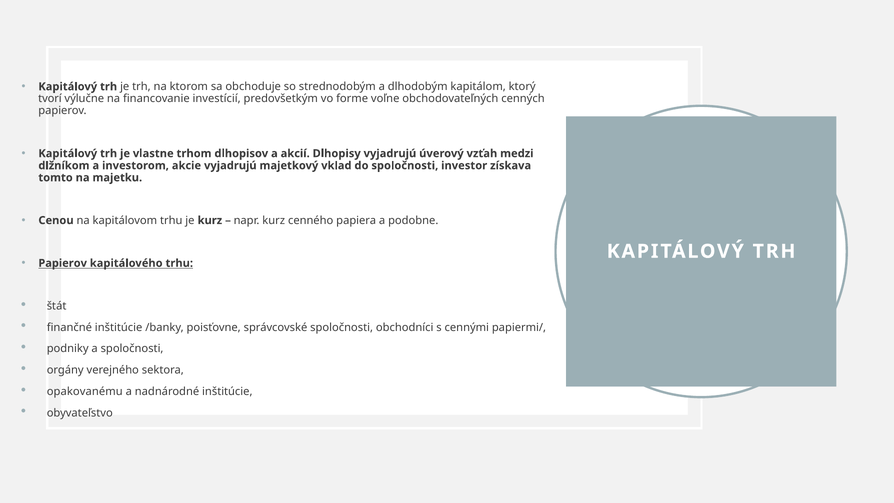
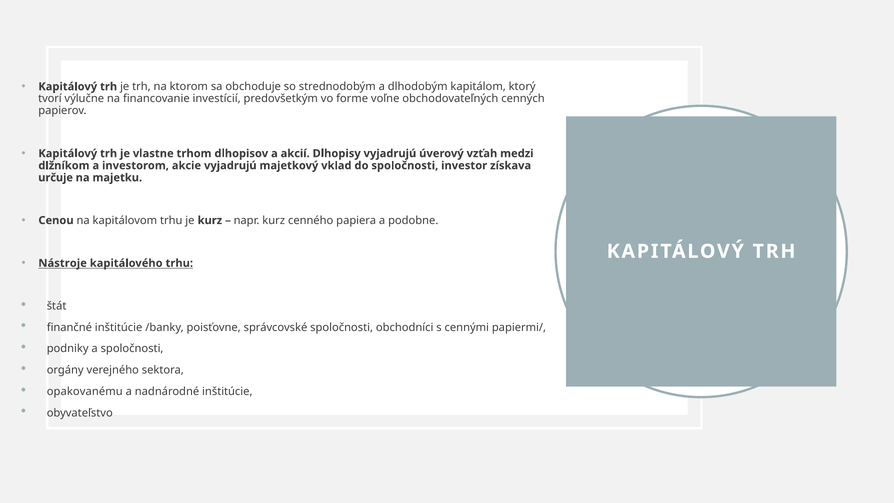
tomto: tomto -> určuje
Papierov at (63, 263): Papierov -> Nástroje
